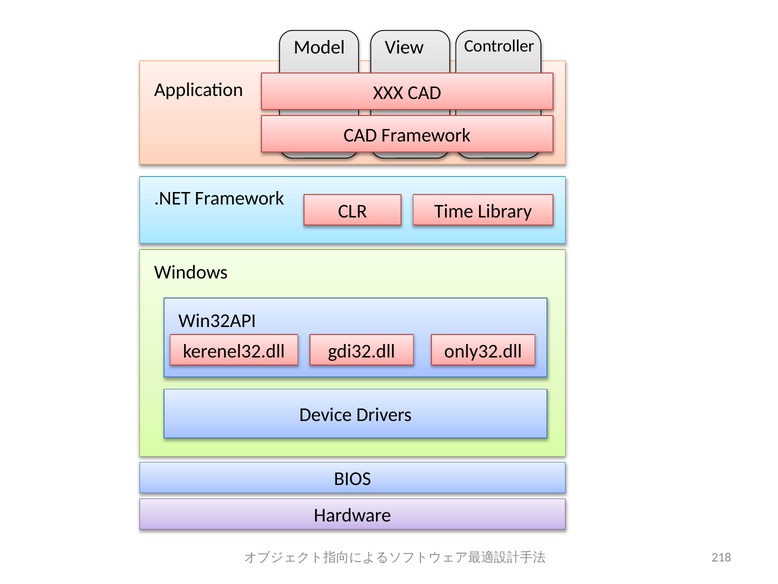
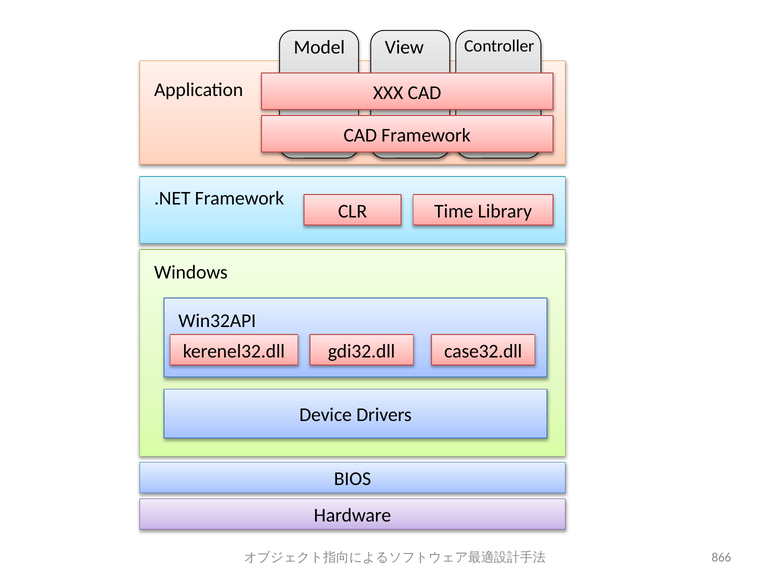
only32.dll: only32.dll -> case32.dll
218: 218 -> 866
